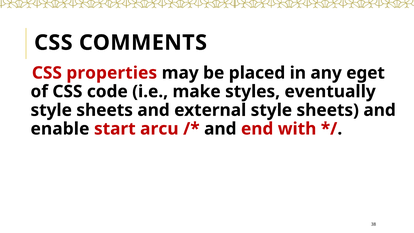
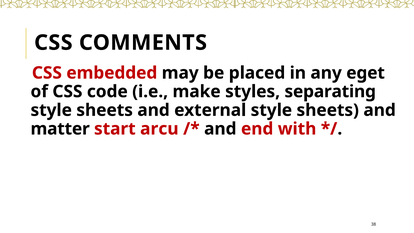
properties: properties -> embedded
eventually: eventually -> separating
enable: enable -> matter
